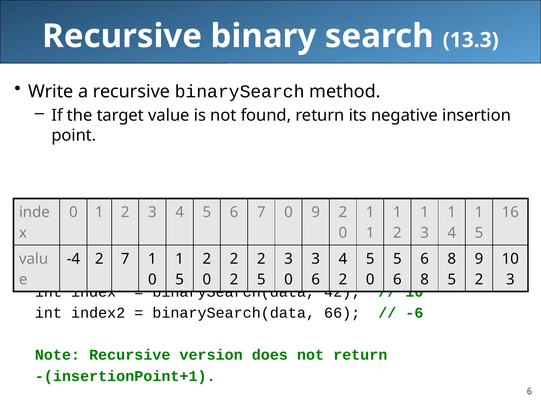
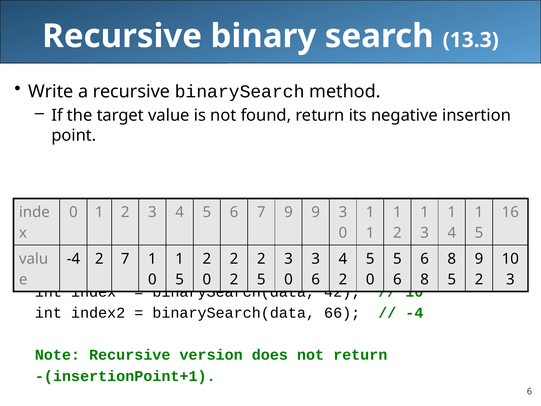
7 0: 0 -> 9
2 at (343, 212): 2 -> 3
-6 at (414, 313): -6 -> -4
